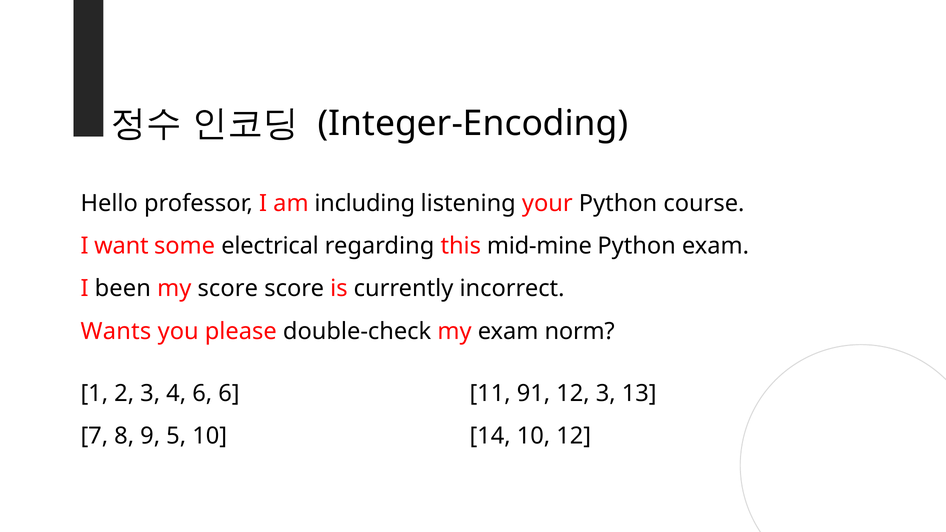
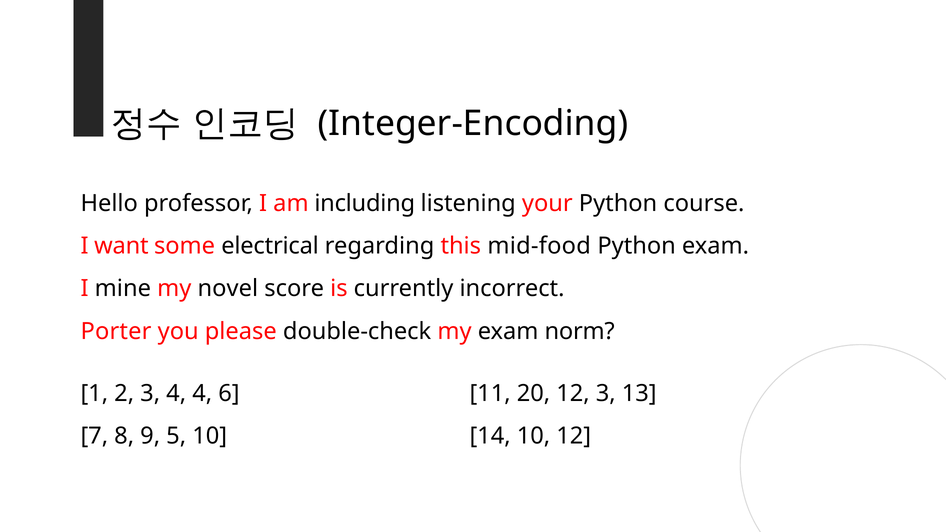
mid-mine: mid-mine -> mid-food
been: been -> mine
my score: score -> novel
Wants: Wants -> Porter
4 6: 6 -> 4
91: 91 -> 20
